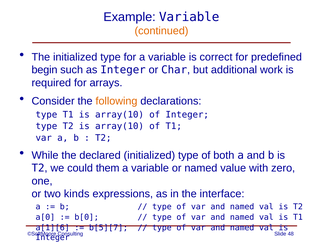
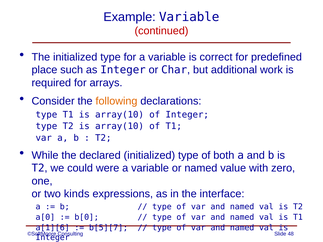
continued colour: orange -> red
begin: begin -> place
them: them -> were
